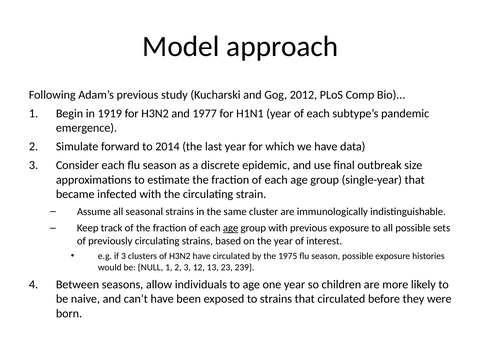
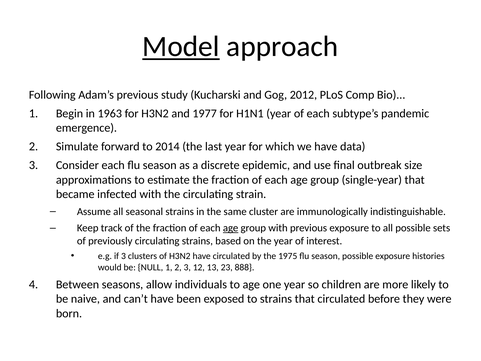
Model underline: none -> present
1919: 1919 -> 1963
239: 239 -> 888
